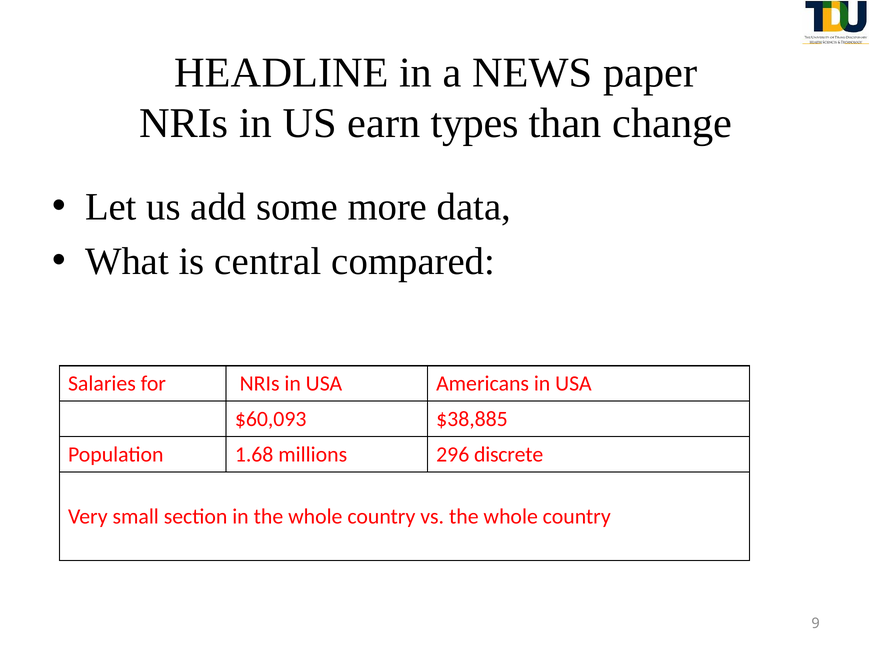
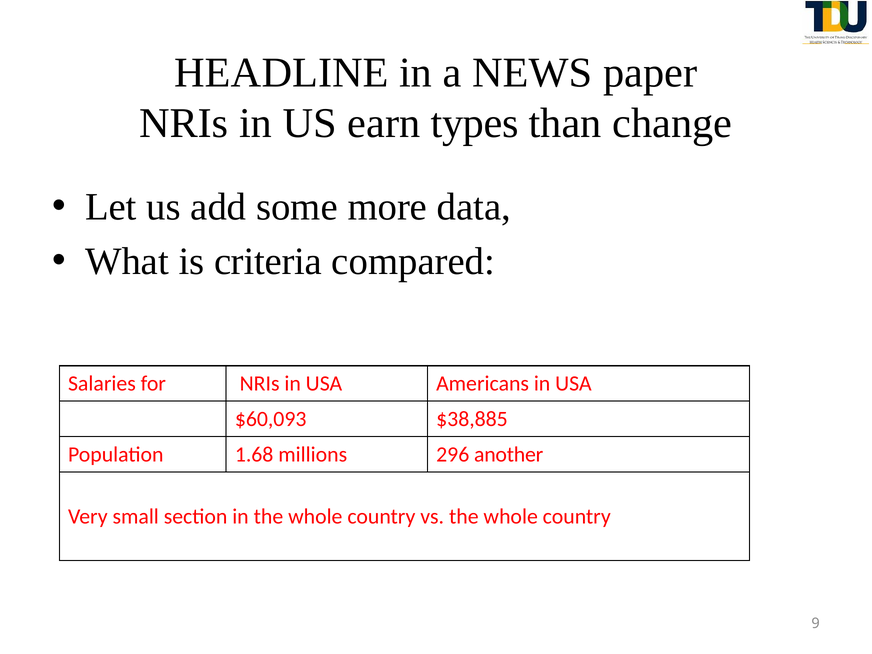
central: central -> criteria
discrete: discrete -> another
